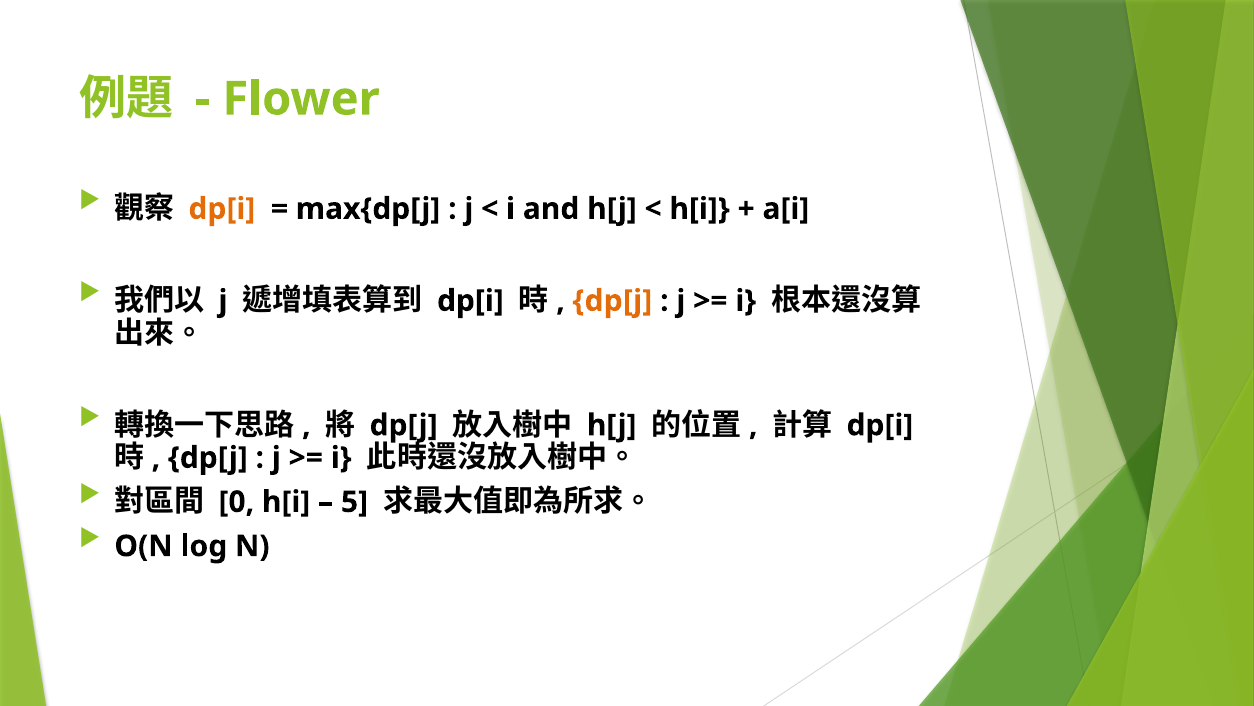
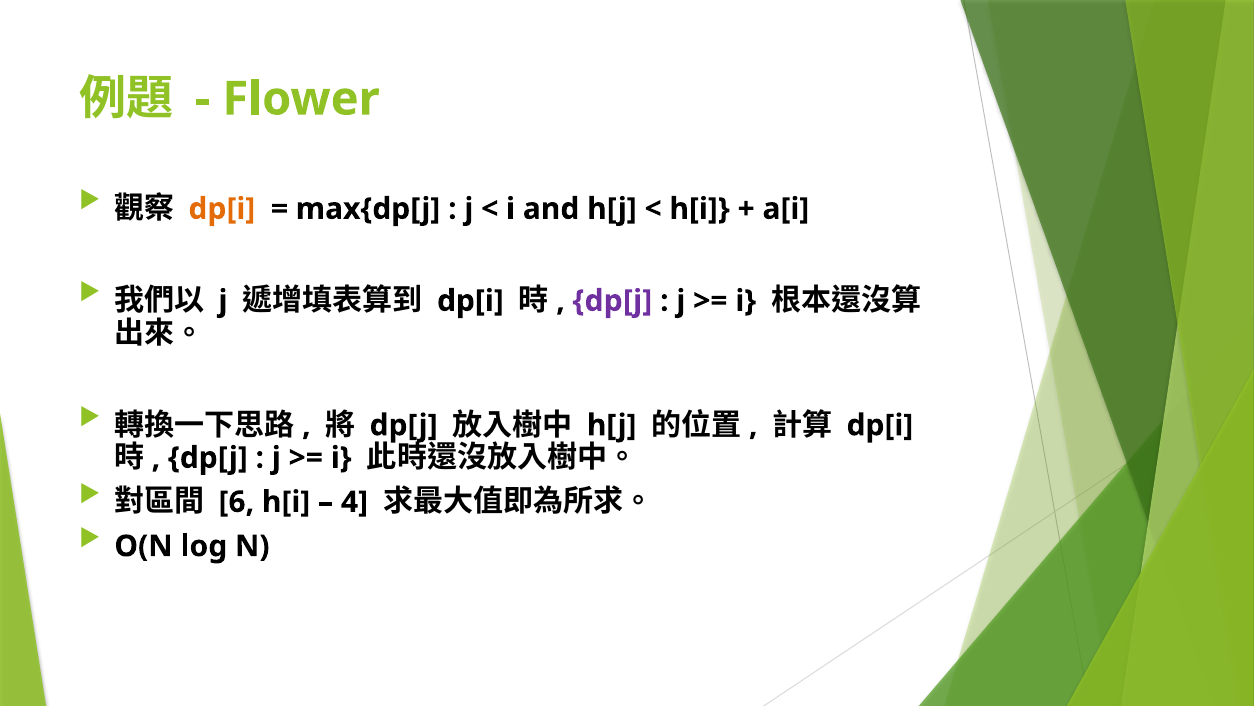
dp[j at (612, 301) colour: orange -> purple
0: 0 -> 6
5: 5 -> 4
